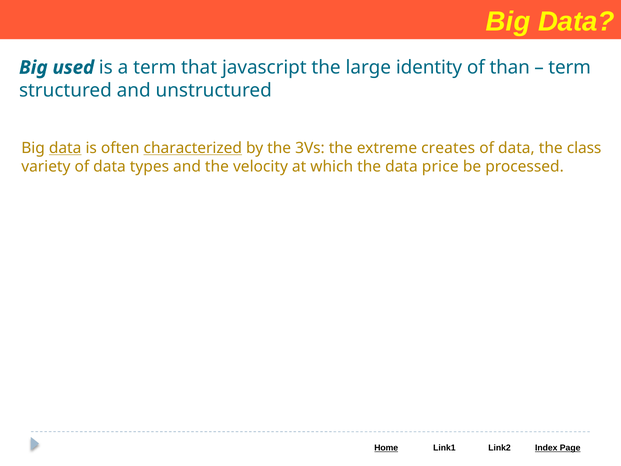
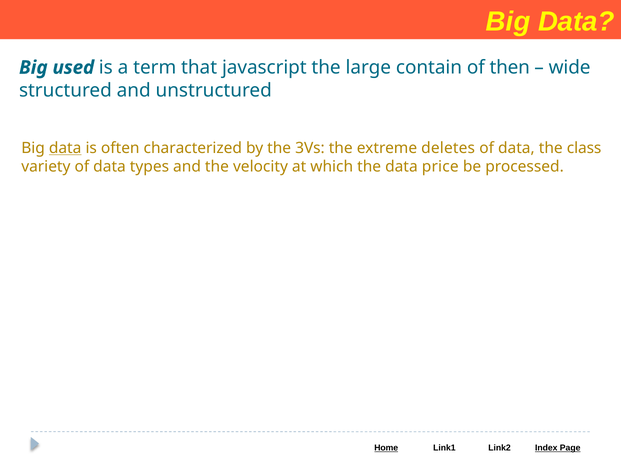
identity: identity -> contain
than: than -> then
term at (570, 68): term -> wide
characterized underline: present -> none
creates: creates -> deletes
